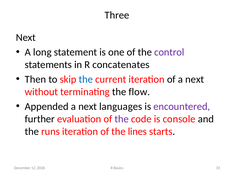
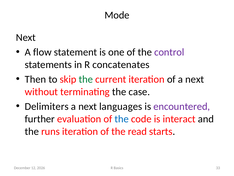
Three: Three -> Mode
long: long -> flow
the at (86, 79) colour: blue -> green
flow: flow -> case
Appended: Appended -> Delimiters
the at (122, 119) colour: purple -> blue
console: console -> interact
lines: lines -> read
